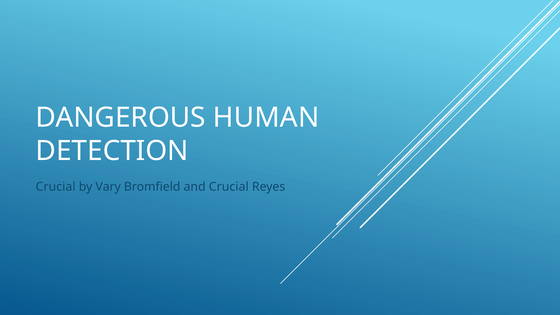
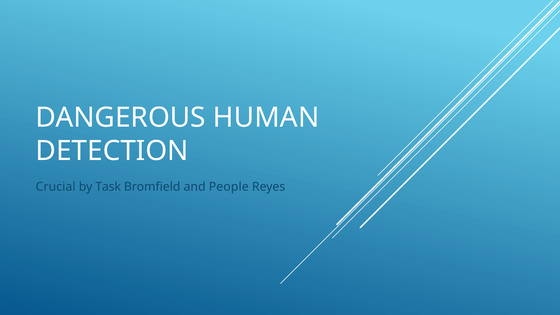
Vary: Vary -> Task
and Crucial: Crucial -> People
